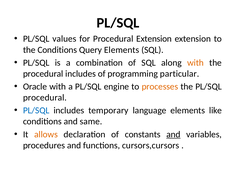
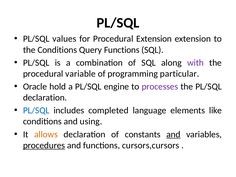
Query Elements: Elements -> Functions
with at (195, 63) colour: orange -> purple
procedural includes: includes -> variable
Oracle with: with -> hold
processes colour: orange -> purple
procedural at (45, 98): procedural -> declaration
temporary: temporary -> completed
same: same -> using
procedures underline: none -> present
